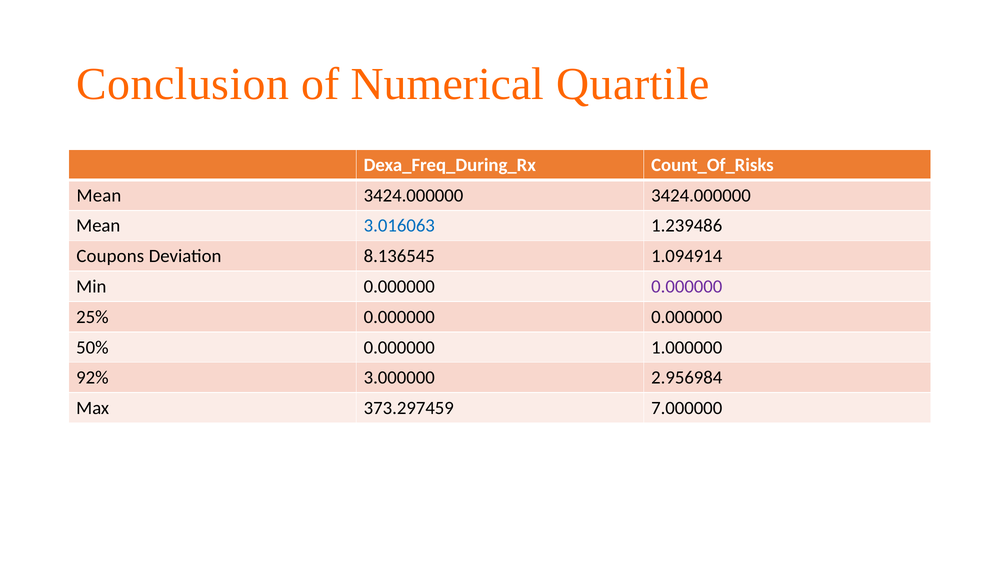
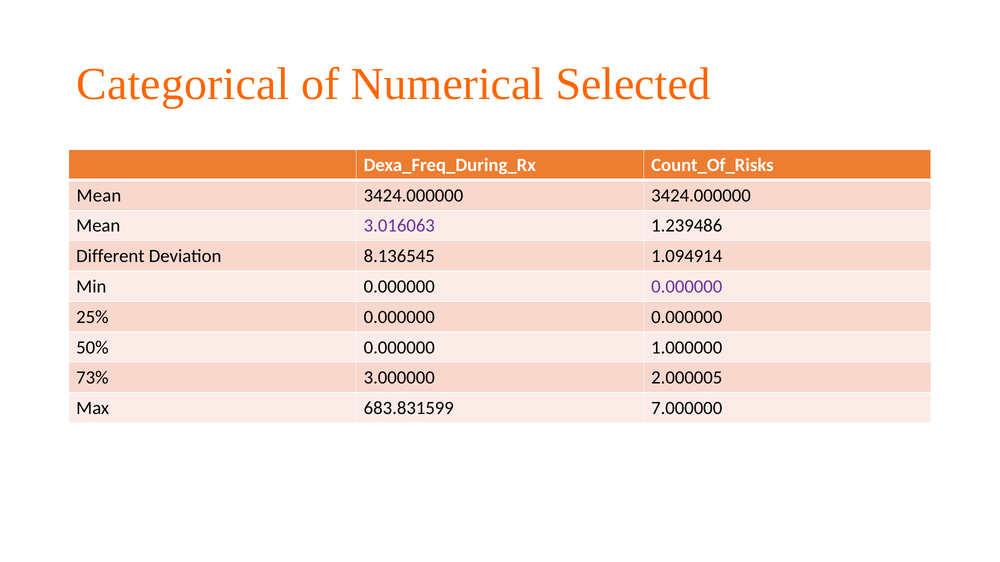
Conclusion: Conclusion -> Categorical
Quartile: Quartile -> Selected
3.016063 colour: blue -> purple
Coupons: Coupons -> Different
92%: 92% -> 73%
2.956984: 2.956984 -> 2.000005
373.297459: 373.297459 -> 683.831599
